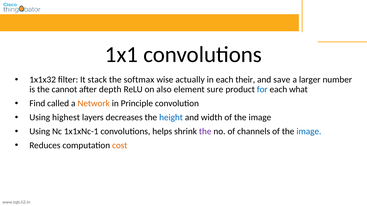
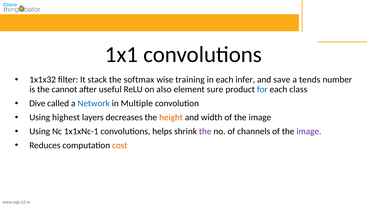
actually: actually -> training
their: their -> infer
larger: larger -> tends
depth: depth -> useful
what: what -> class
Find: Find -> Dive
Network colour: orange -> blue
Principle: Principle -> Multiple
height colour: blue -> orange
image at (309, 132) colour: blue -> purple
